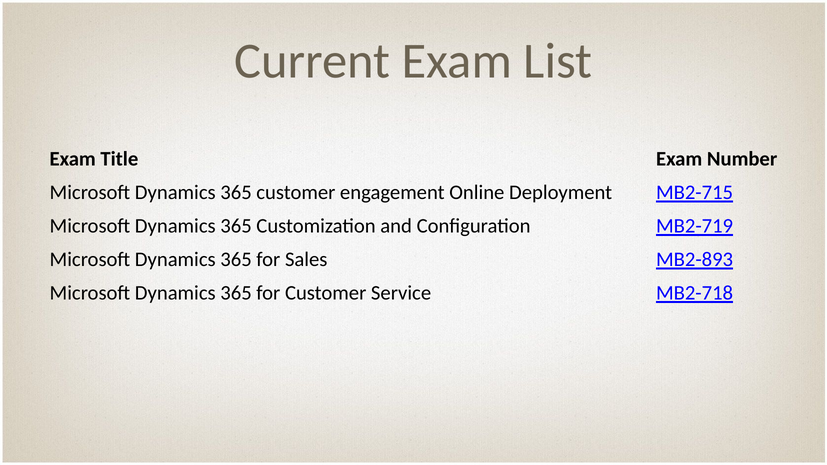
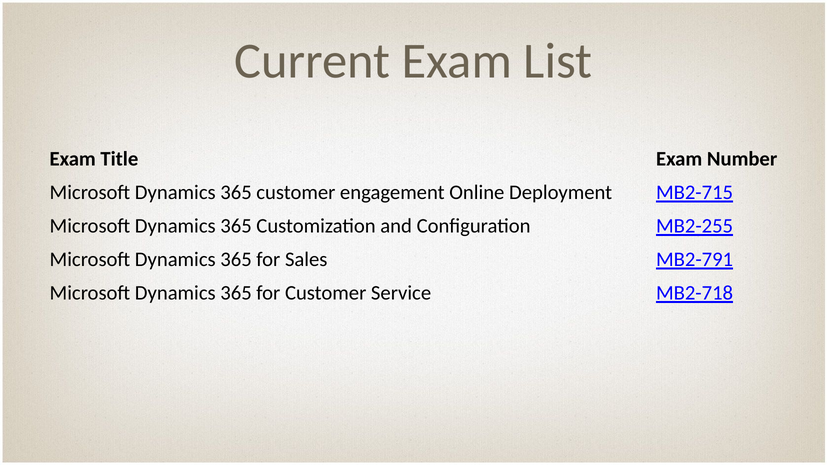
MB2-719: MB2-719 -> MB2-255
MB2-893: MB2-893 -> MB2-791
